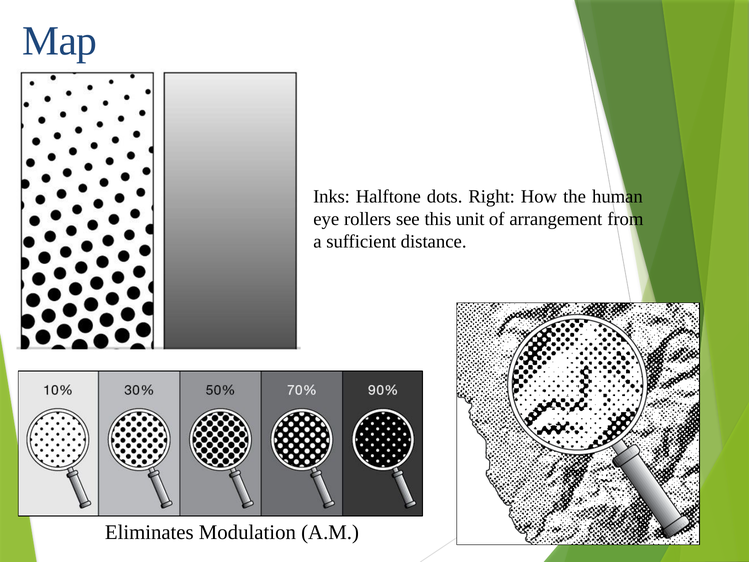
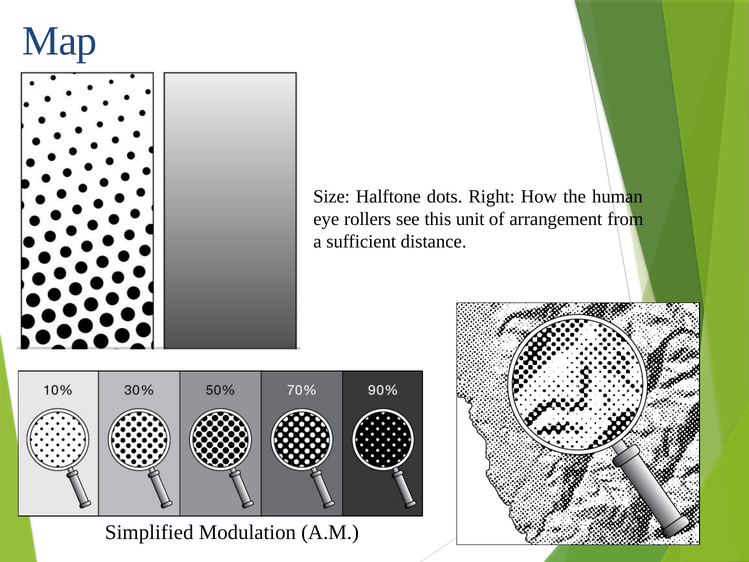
Inks: Inks -> Size
Eliminates: Eliminates -> Simplified
